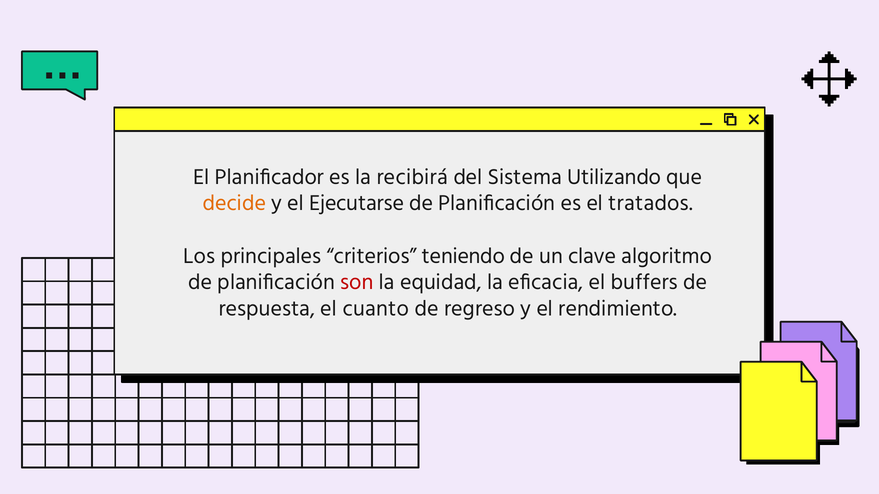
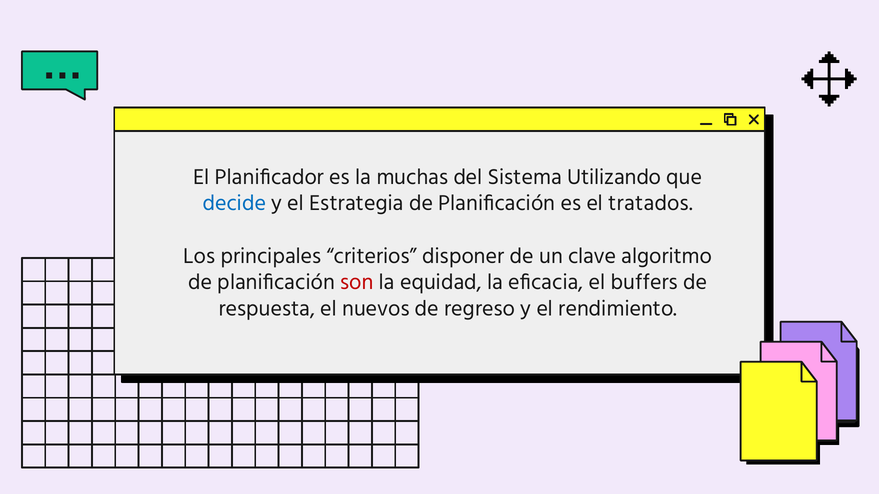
recibirá: recibirá -> muchas
decide colour: orange -> blue
Ejecutarse: Ejecutarse -> Estrategia
teniendo: teniendo -> disponer
cuanto: cuanto -> nuevos
